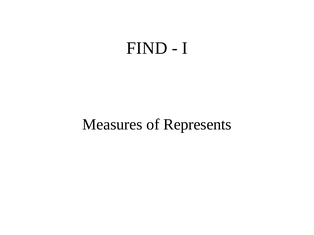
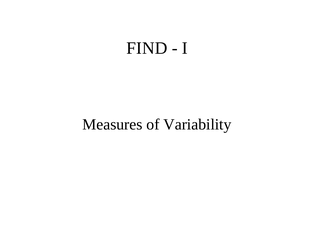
Represents: Represents -> Variability
